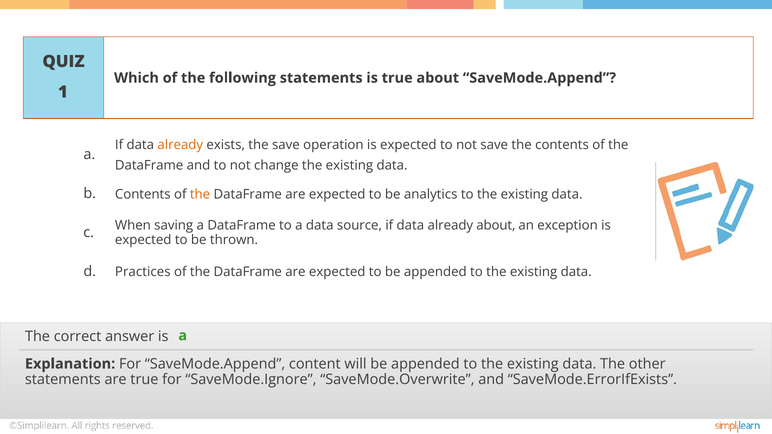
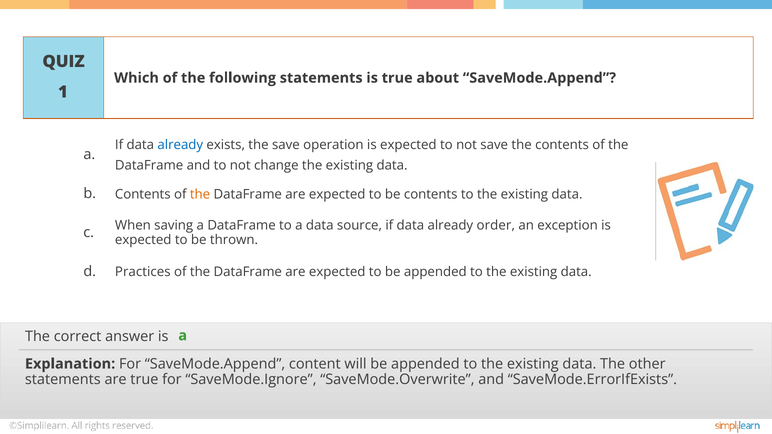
already at (180, 145) colour: orange -> blue
be analytics: analytics -> contents
already about: about -> order
